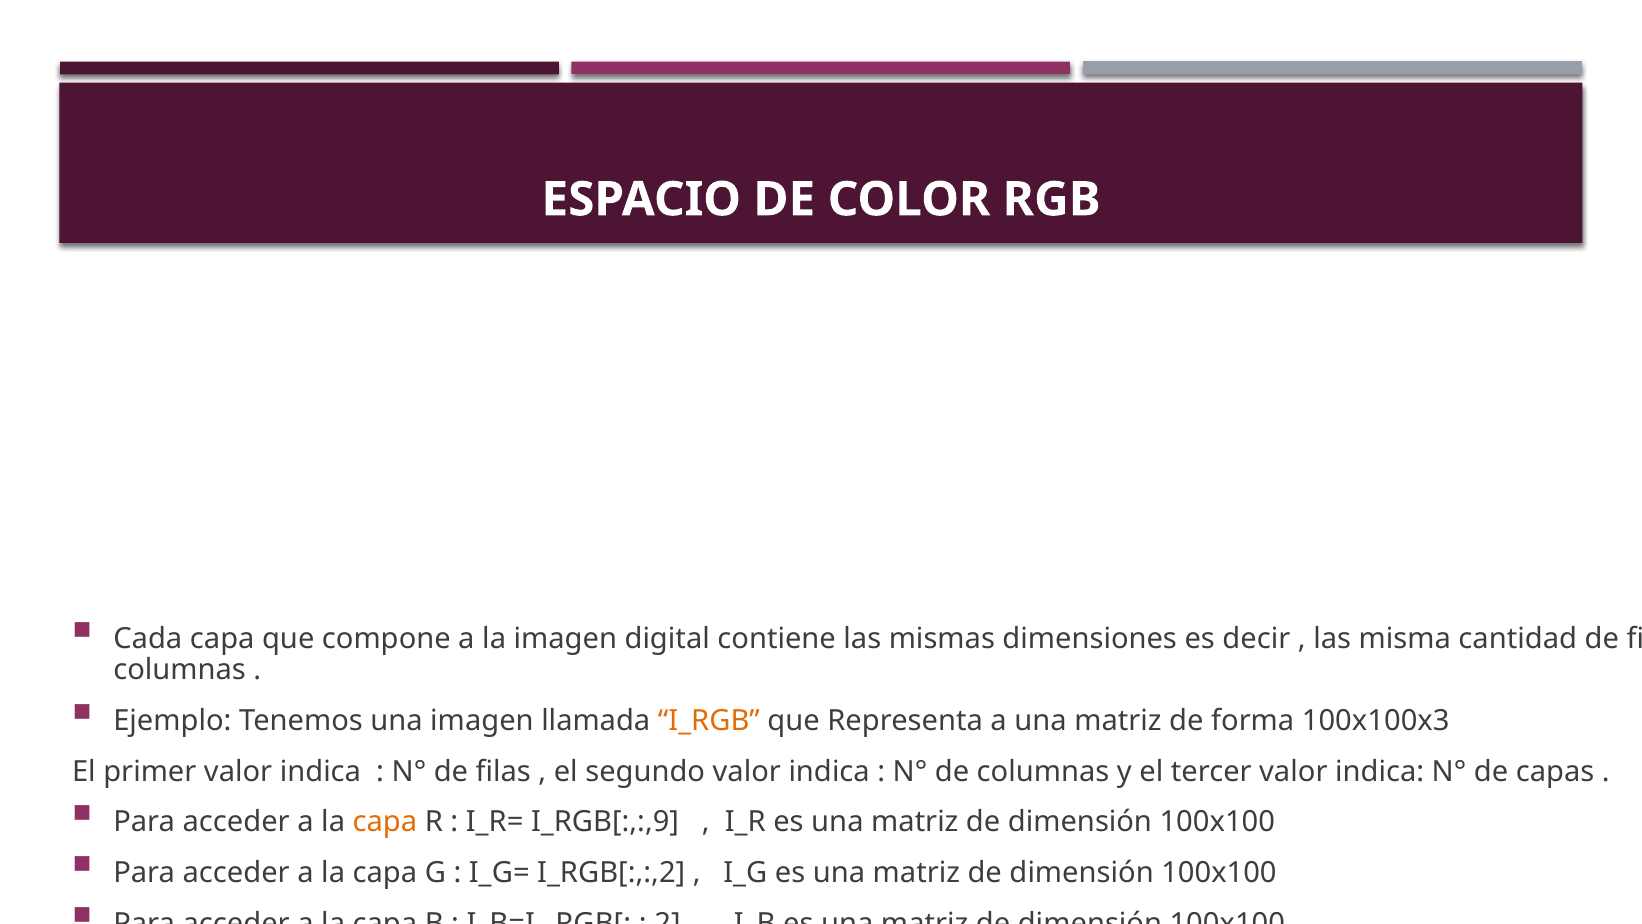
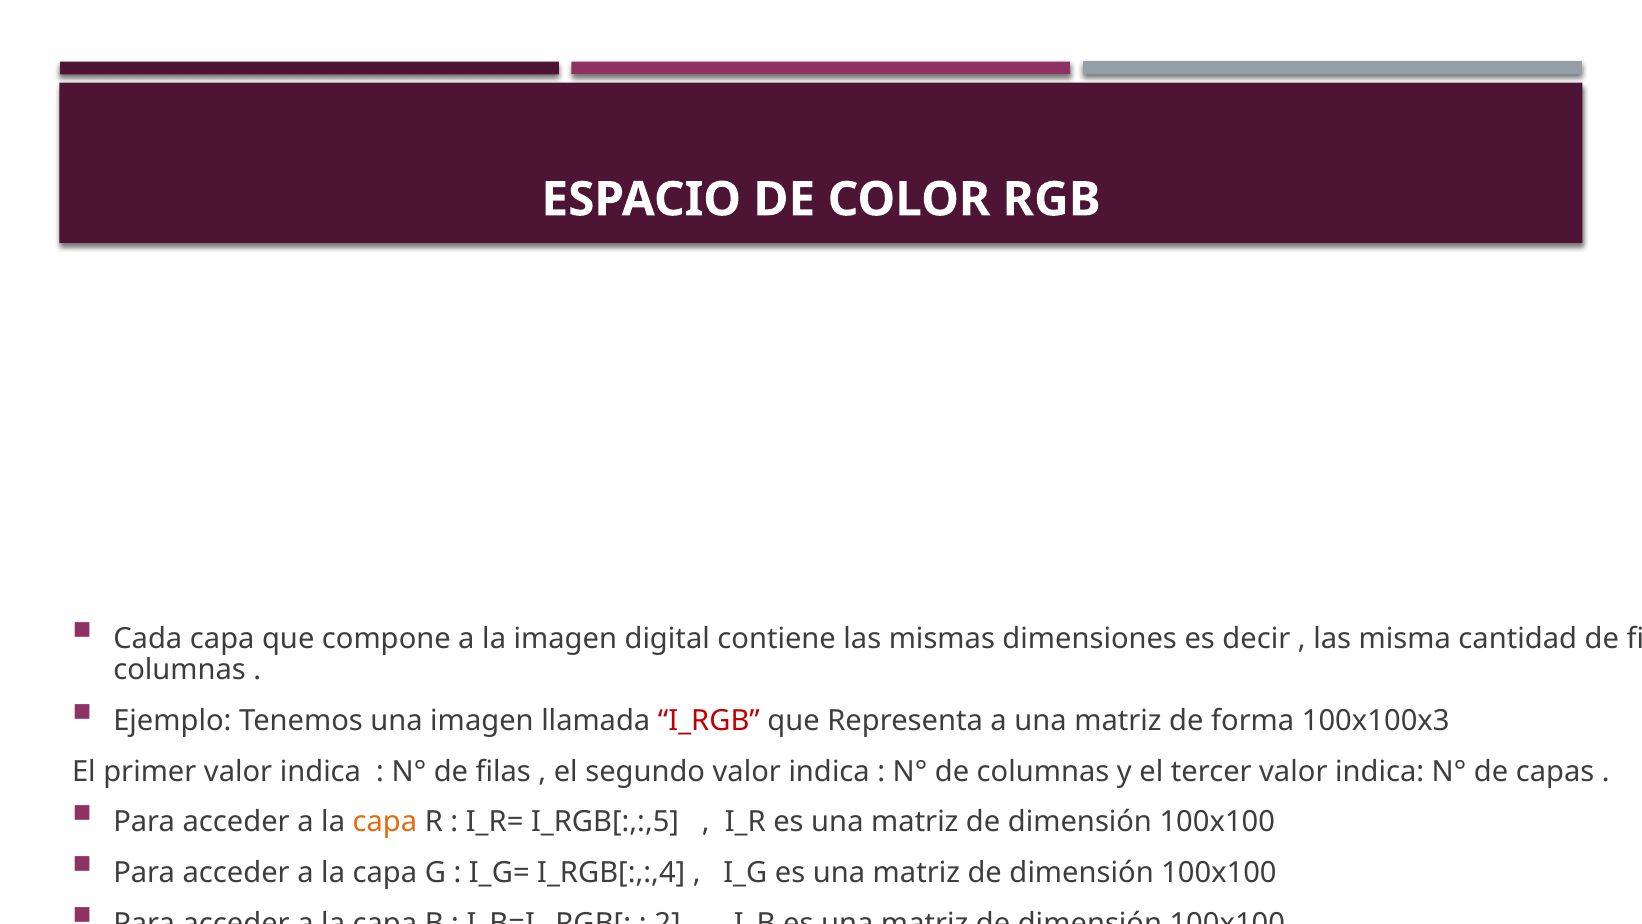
I_RGB colour: orange -> red
I_RGB[:,:,9: I_RGB[:,:,9 -> I_RGB[:,:,5
I_RGB[:,:,2: I_RGB[:,:,2 -> I_RGB[:,:,4
